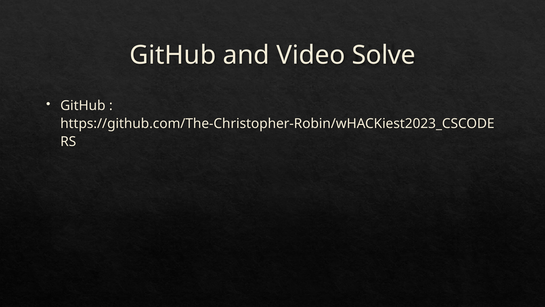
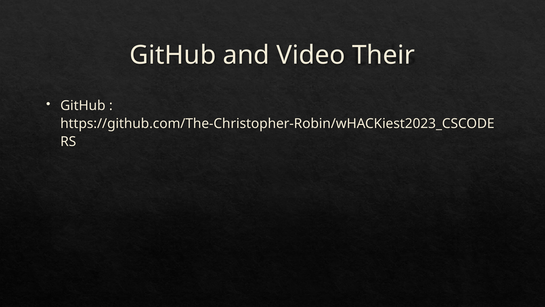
Solve: Solve -> Their
